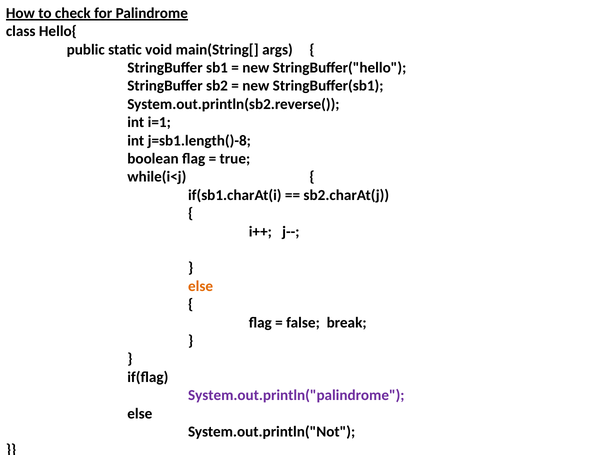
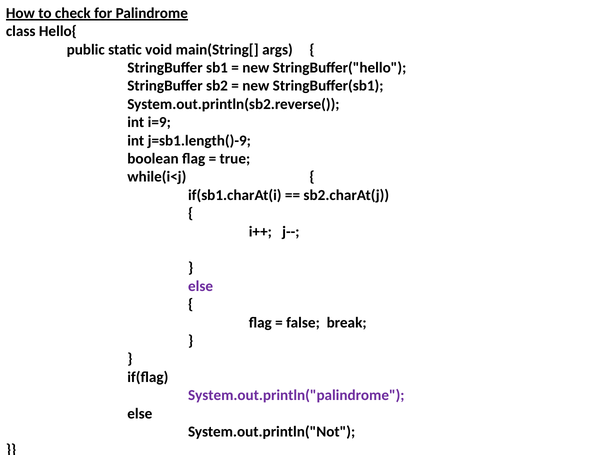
i=1: i=1 -> i=9
j=sb1.length()-8: j=sb1.length()-8 -> j=sb1.length()-9
else at (201, 286) colour: orange -> purple
